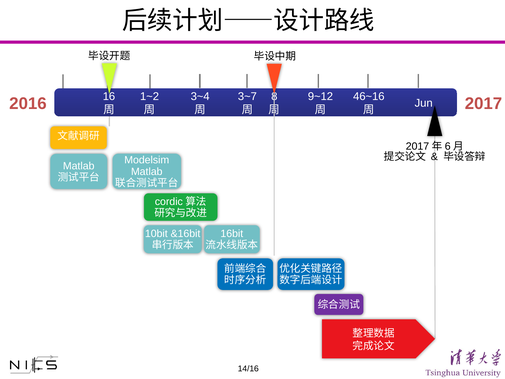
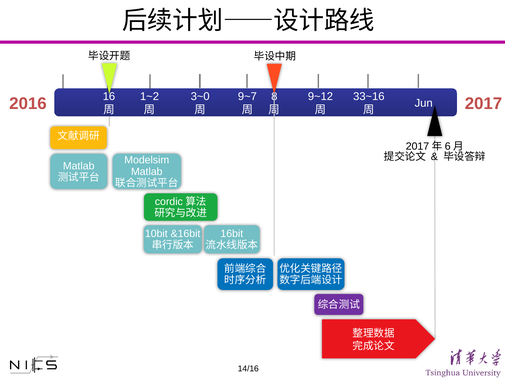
3~4: 3~4 -> 3~0
3~7: 3~7 -> 9~7
46~16: 46~16 -> 33~16
